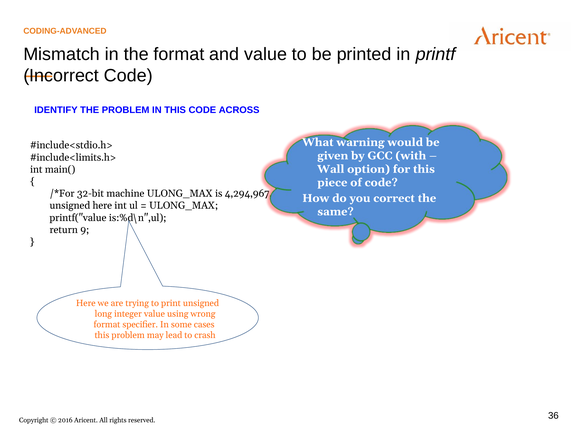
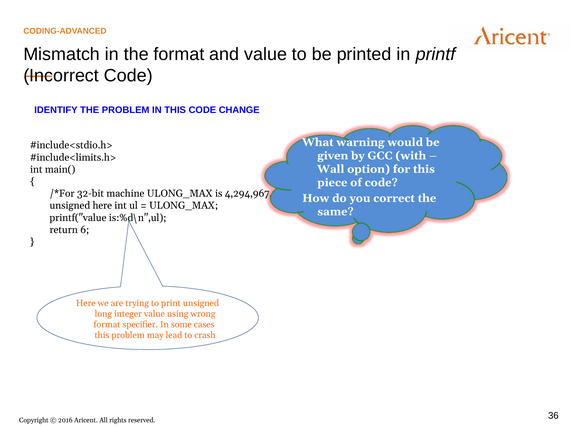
ACROSS: ACROSS -> CHANGE
9: 9 -> 6
